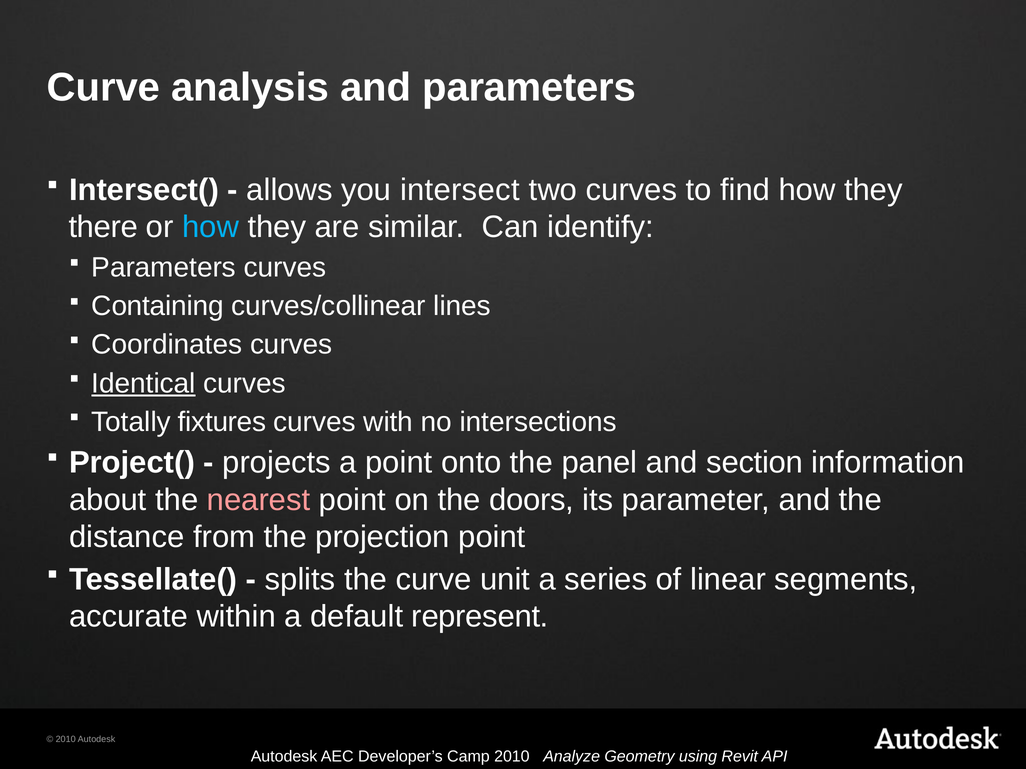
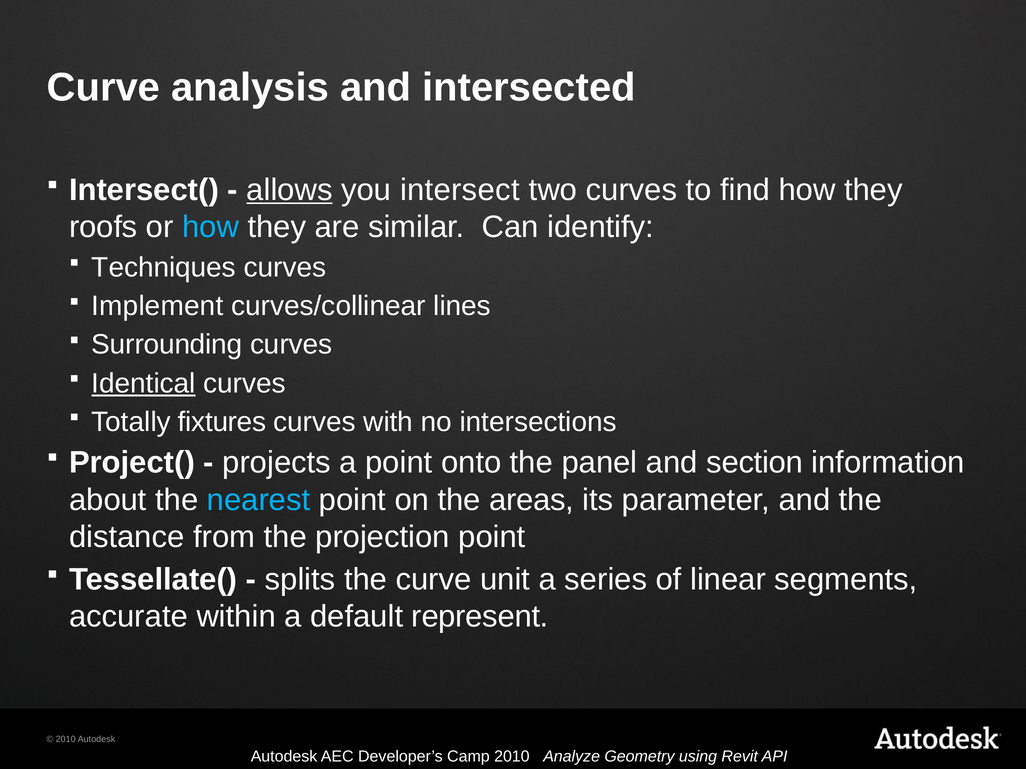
and parameters: parameters -> intersected
allows underline: none -> present
there: there -> roofs
Parameters at (164, 268): Parameters -> Techniques
Containing: Containing -> Implement
Coordinates: Coordinates -> Surrounding
nearest colour: pink -> light blue
doors: doors -> areas
